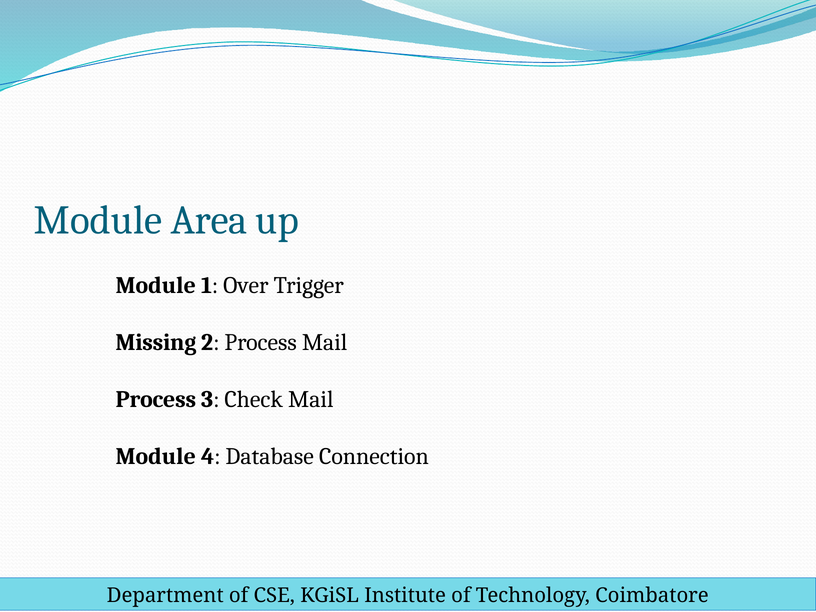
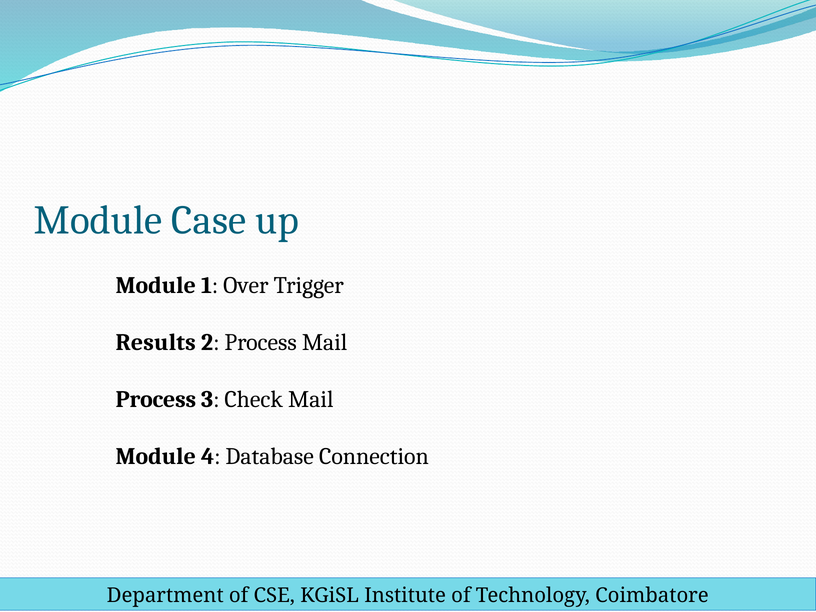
Area: Area -> Case
Missing: Missing -> Results
